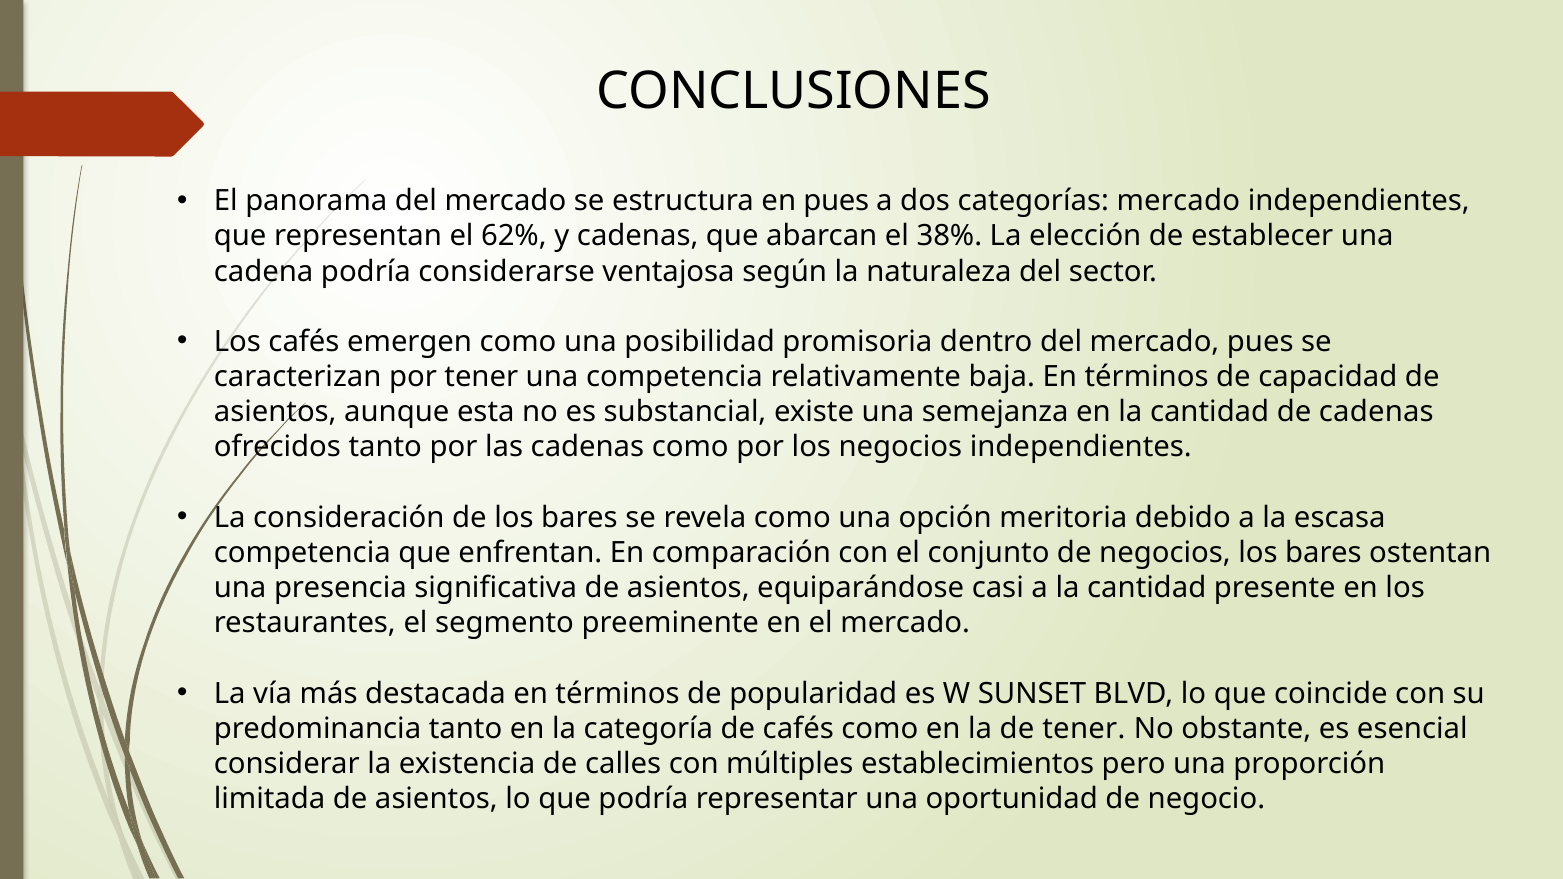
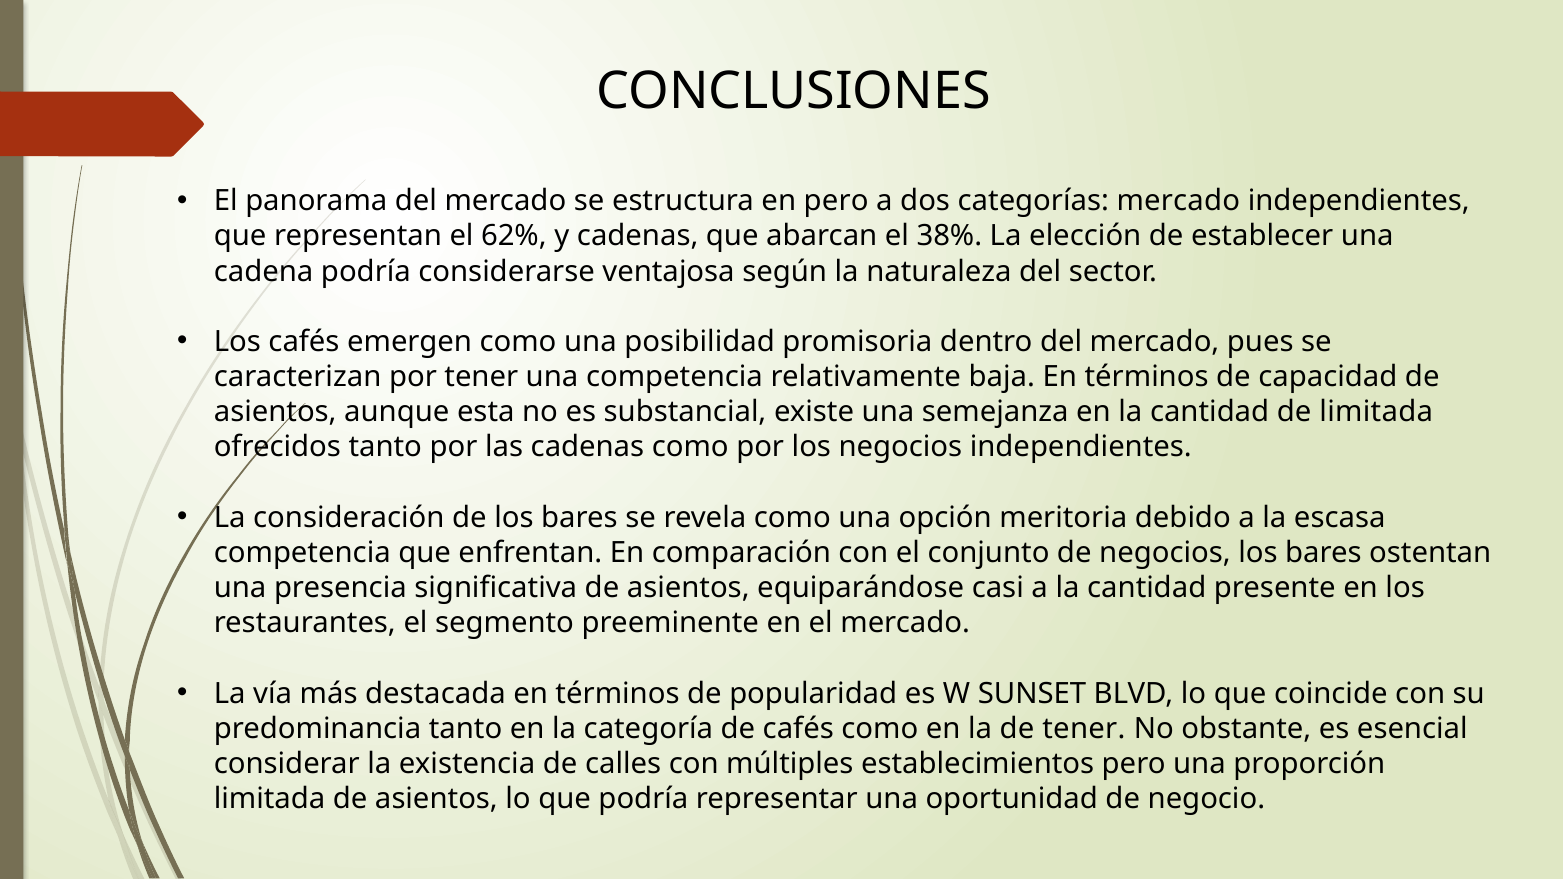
en pues: pues -> pero
de cadenas: cadenas -> limitada
